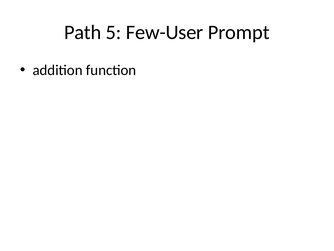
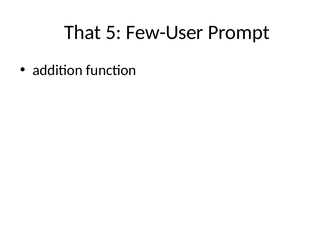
Path: Path -> That
